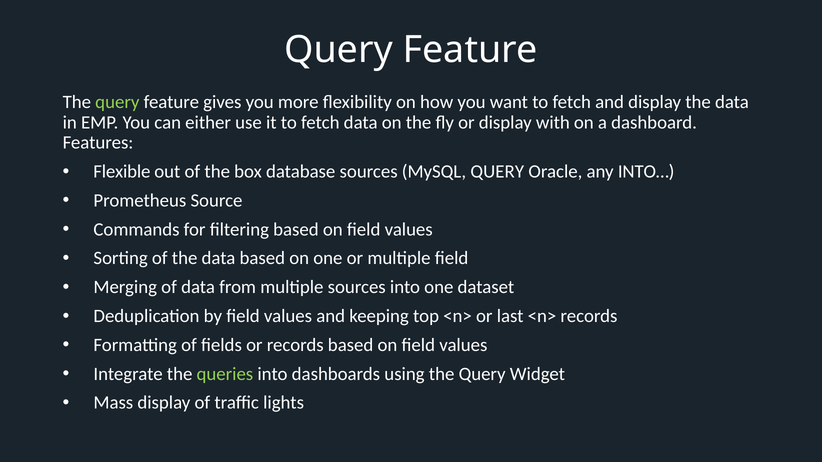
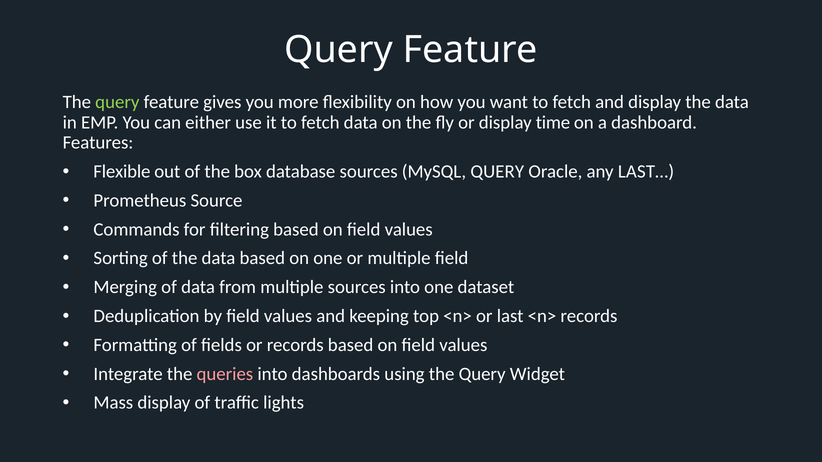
with: with -> time
INTO…: INTO… -> LAST…
queries colour: light green -> pink
